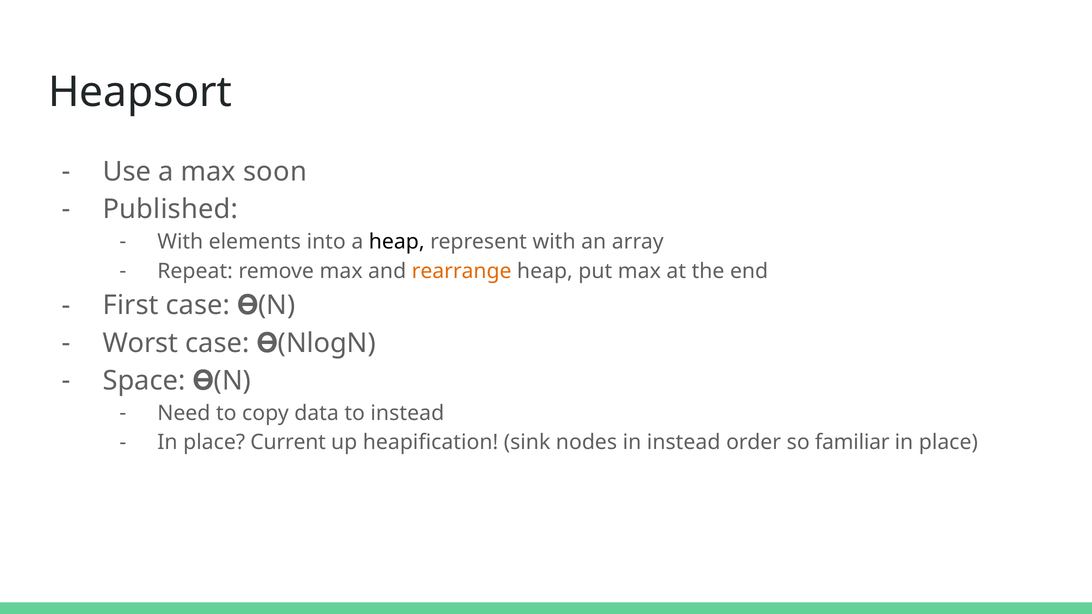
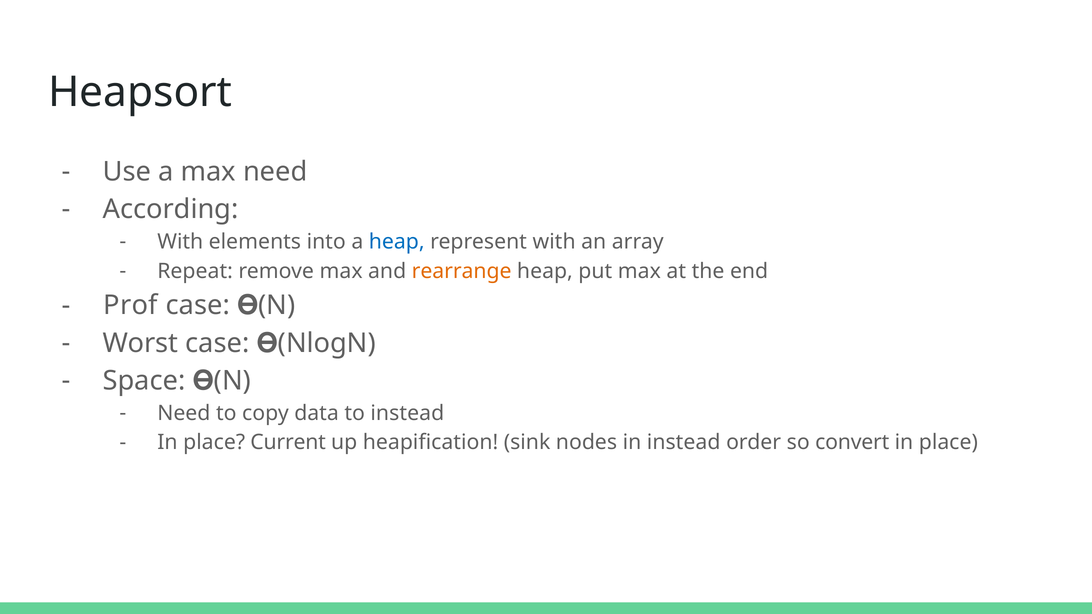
max soon: soon -> need
Published: Published -> According
heap at (397, 242) colour: black -> blue
First: First -> Prof
familiar: familiar -> convert
